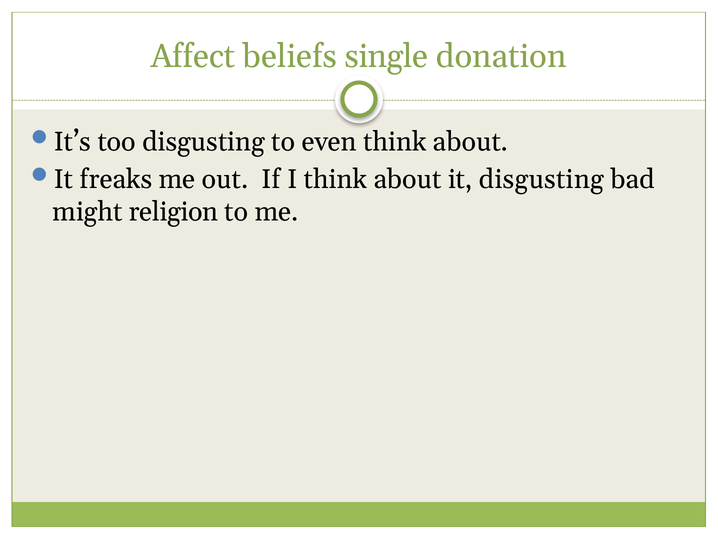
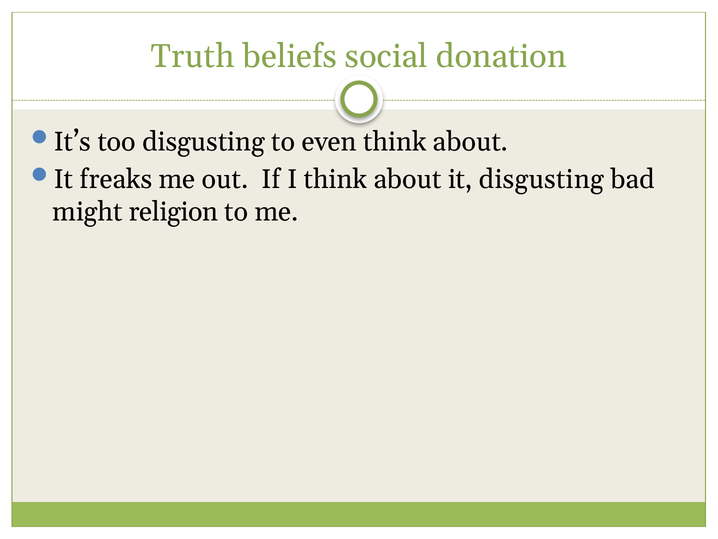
Affect: Affect -> Truth
single: single -> social
